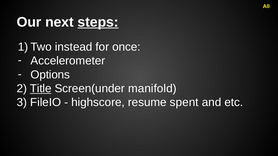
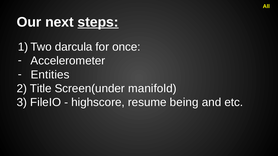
instead: instead -> darcula
Options: Options -> Entities
Title underline: present -> none
spent: spent -> being
